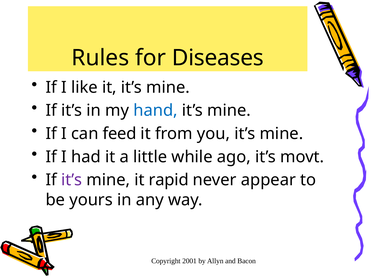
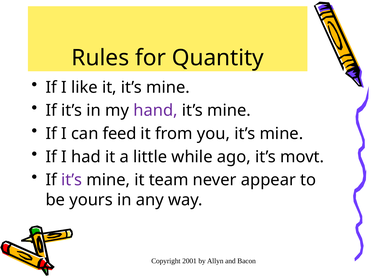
Diseases: Diseases -> Quantity
hand colour: blue -> purple
rapid: rapid -> team
